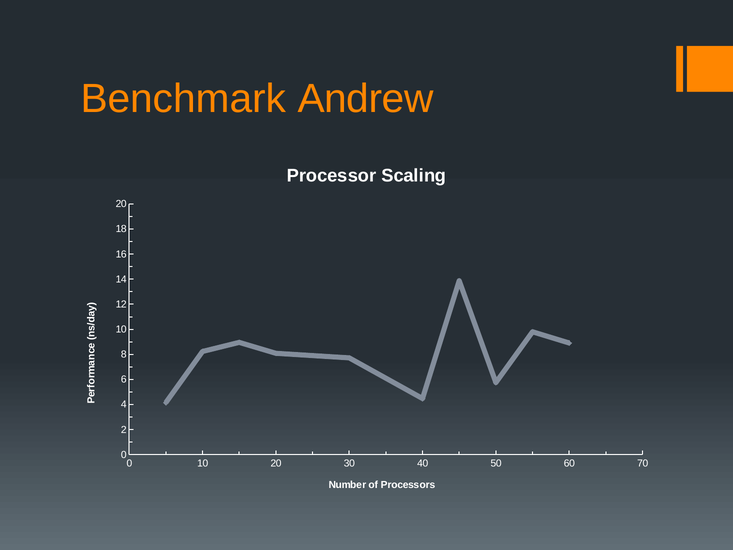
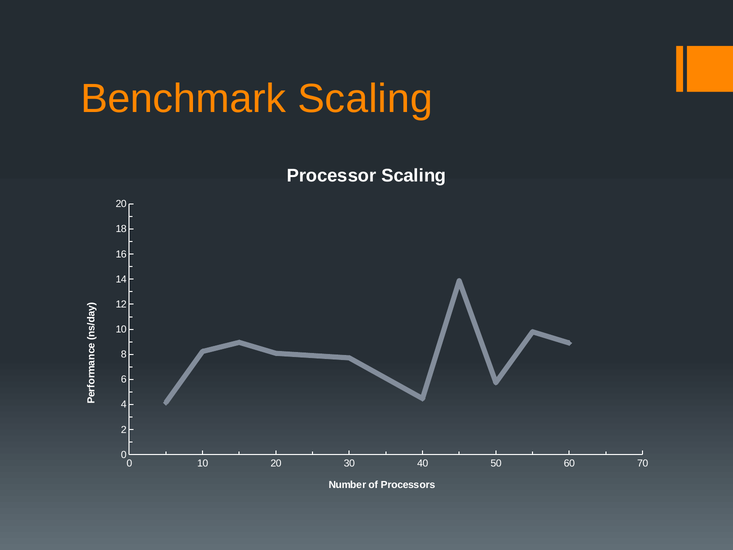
Benchmark Andrew: Andrew -> Scaling
